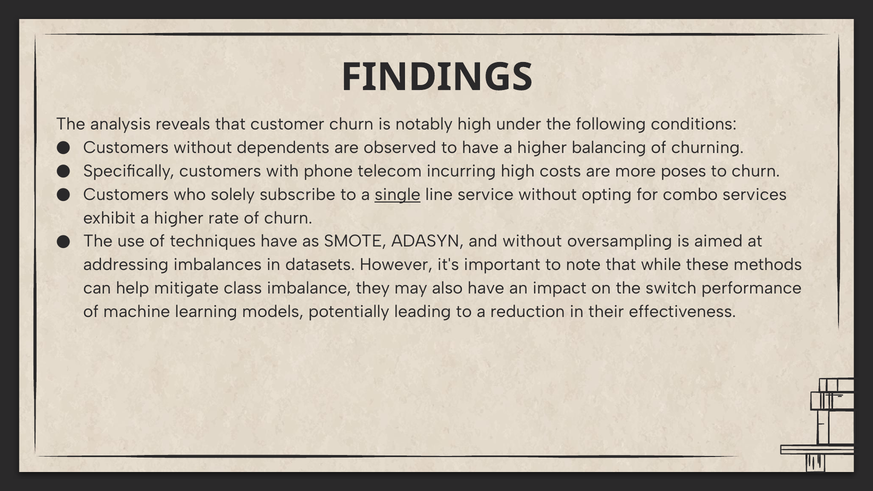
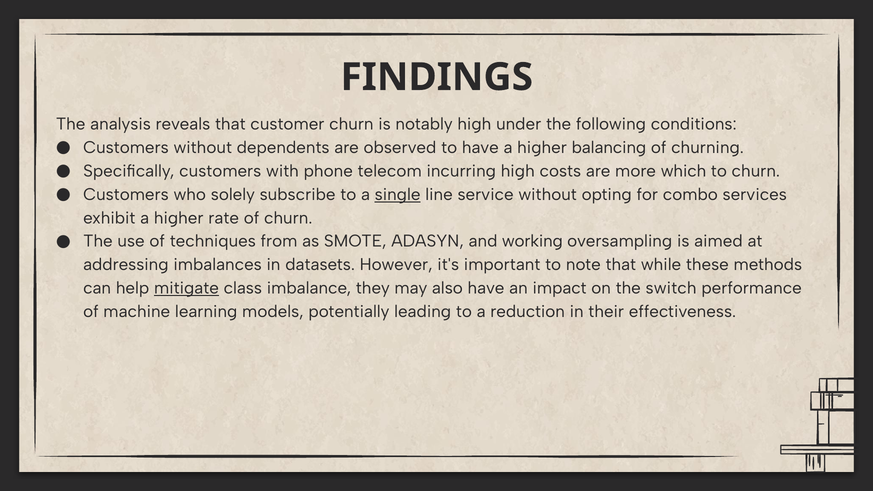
poses: poses -> which
techniques have: have -> from
and without: without -> working
mitigate underline: none -> present
